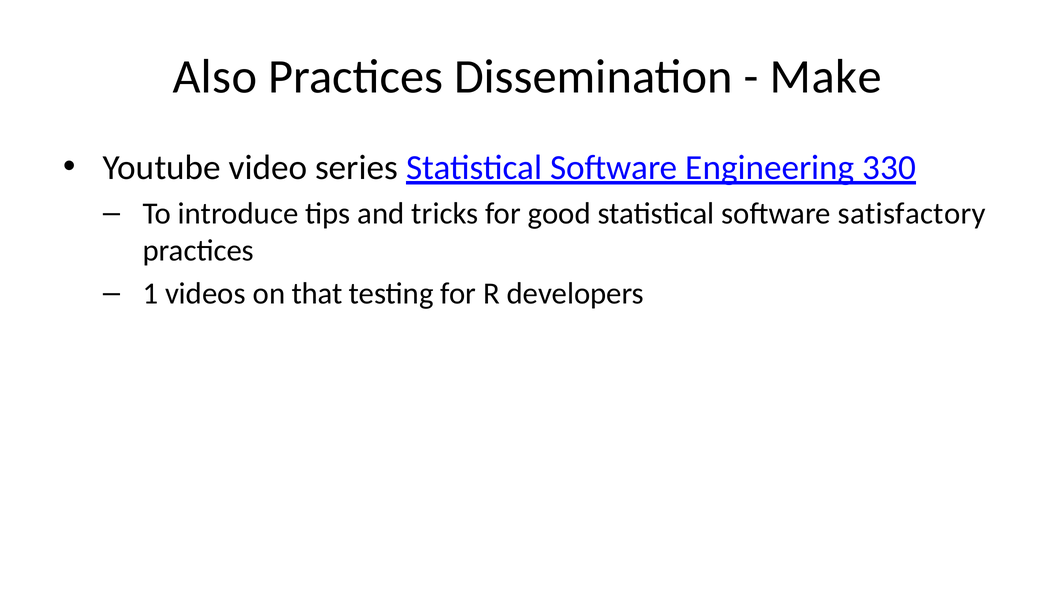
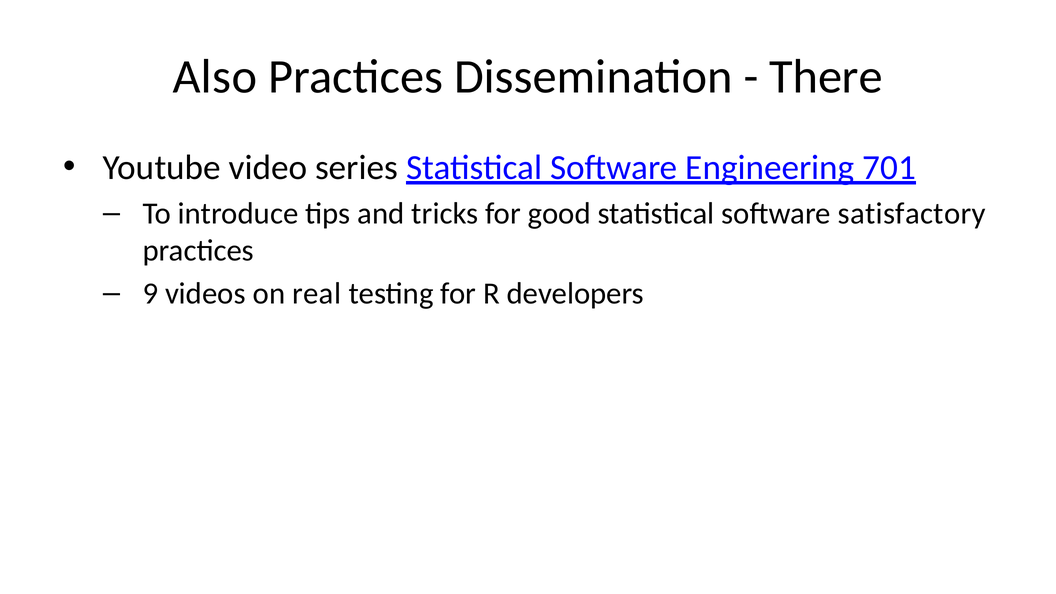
Make: Make -> There
330: 330 -> 701
1: 1 -> 9
that: that -> real
